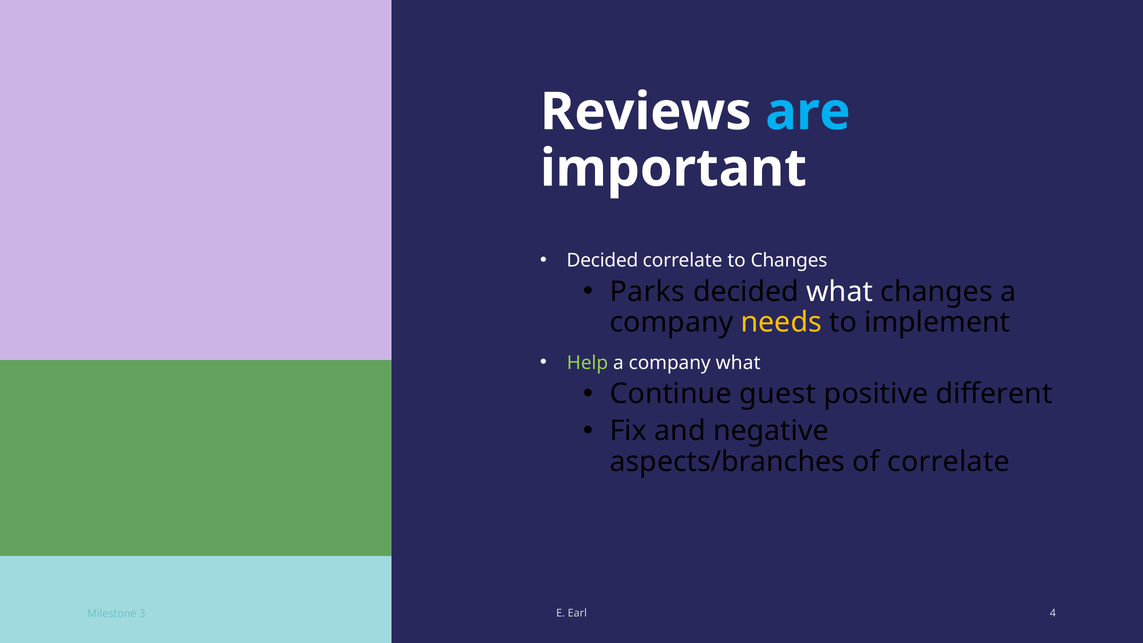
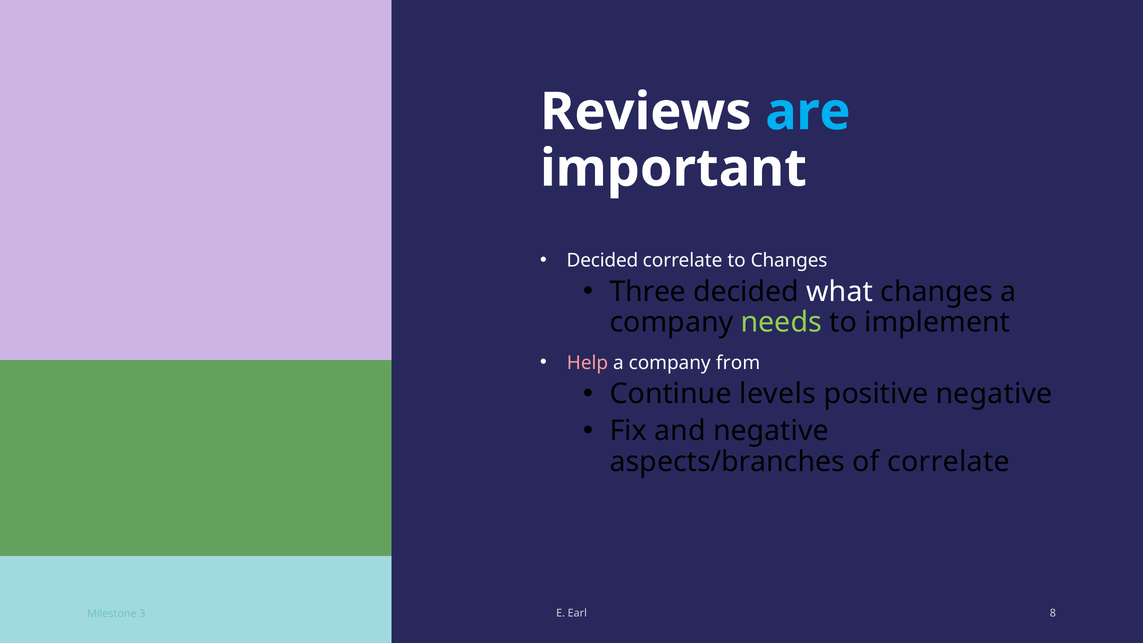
Parks: Parks -> Three
needs colour: yellow -> light green
Help colour: light green -> pink
company what: what -> from
guest: guest -> levels
positive different: different -> negative
4: 4 -> 8
